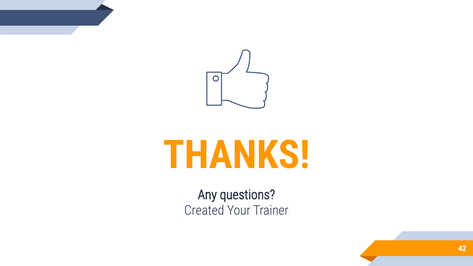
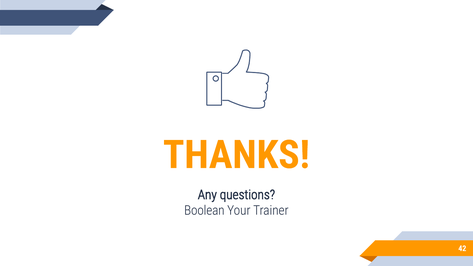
Created: Created -> Boolean
